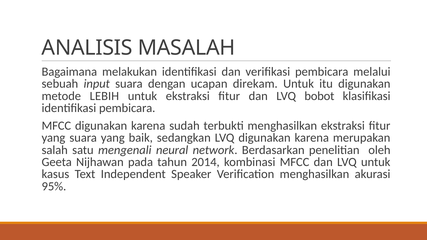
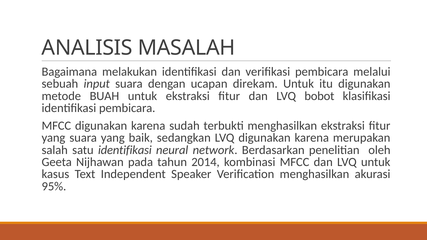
LEBIH: LEBIH -> BUAH
satu mengenali: mengenali -> identifikasi
